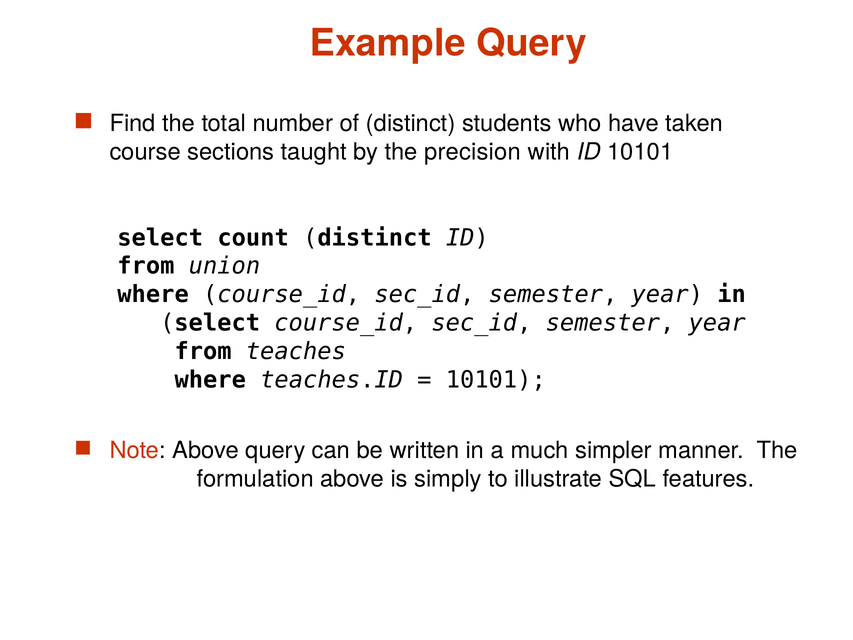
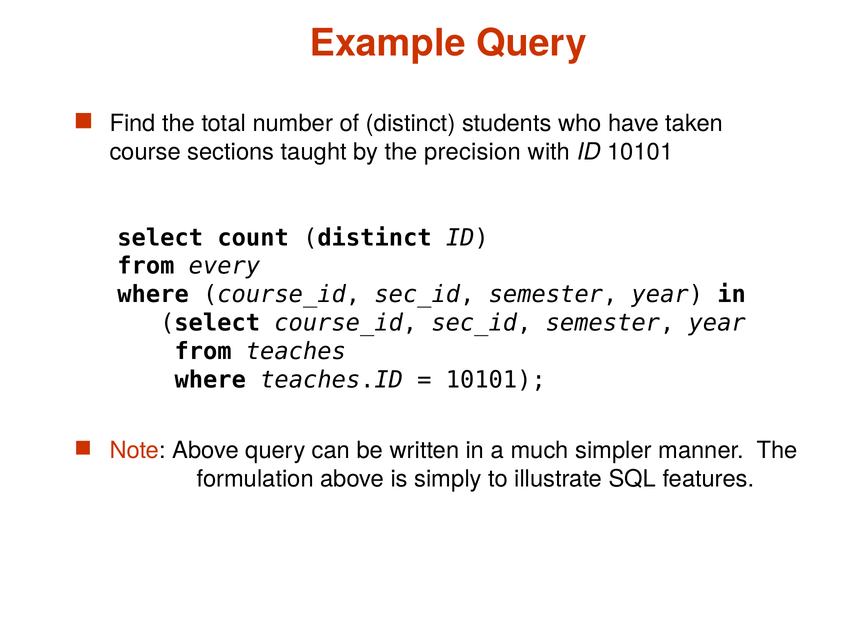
union: union -> every
